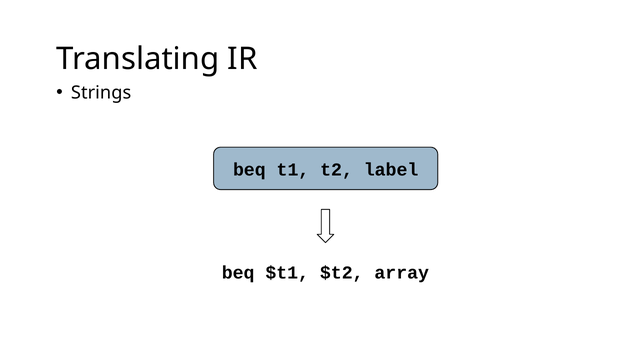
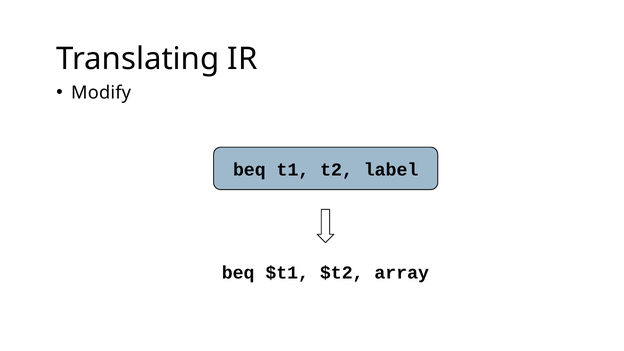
Strings: Strings -> Modify
